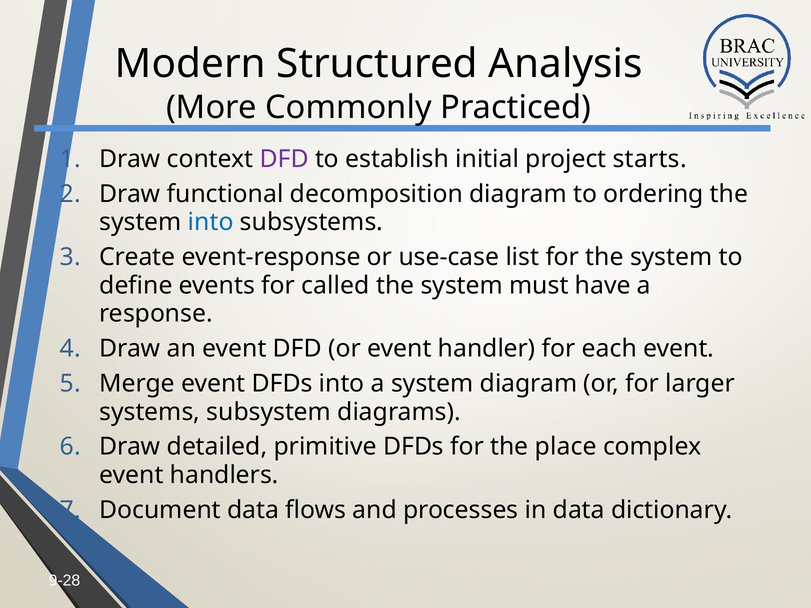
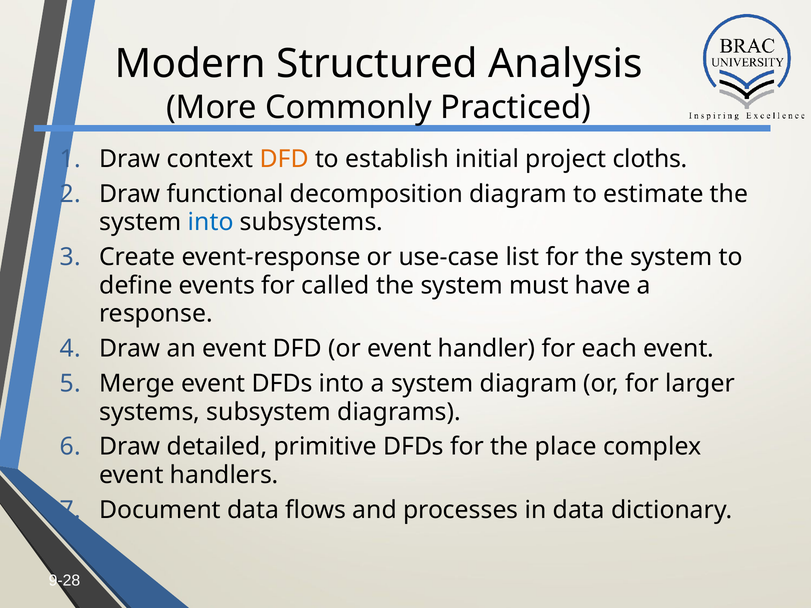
DFD at (284, 159) colour: purple -> orange
starts: starts -> cloths
ordering: ordering -> estimate
